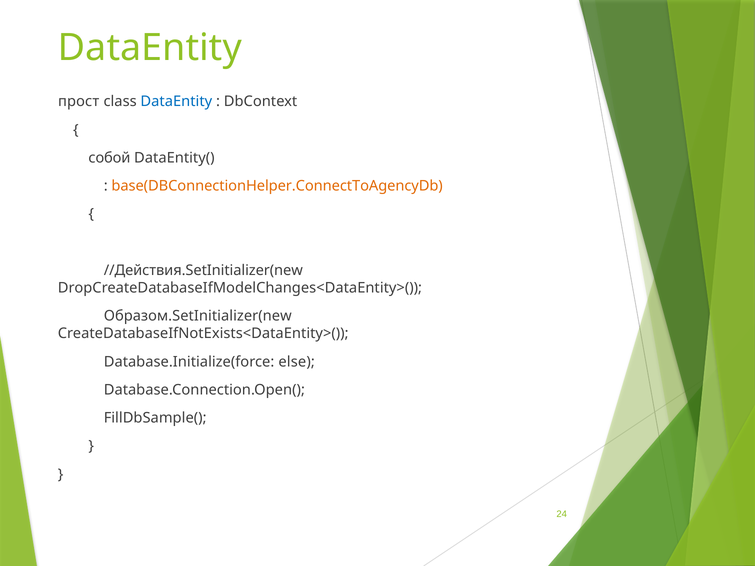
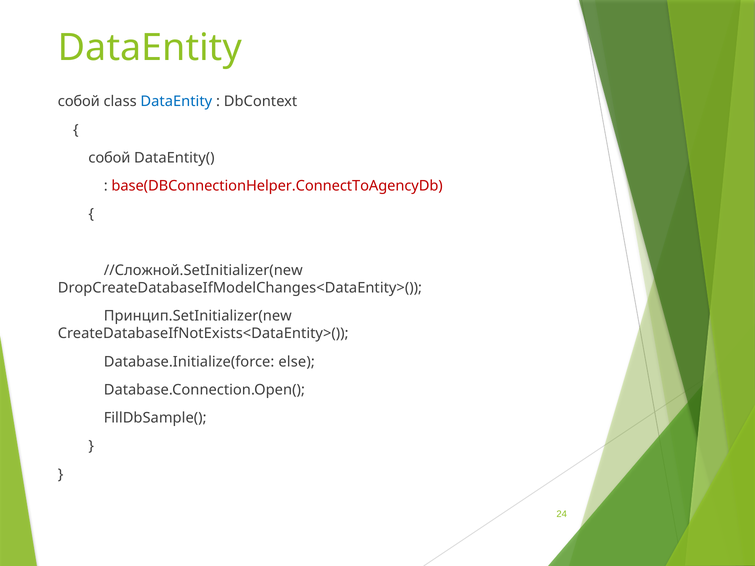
прост at (79, 102): прост -> собой
base(DBConnectionHelper.ConnectToAgencyDb colour: orange -> red
//Действия.SetInitializer(new: //Действия.SetInitializer(new -> //Сложной.SetInitializer(new
Образом.SetInitializer(new: Образом.SetInitializer(new -> Принцип.SetInitializer(new
